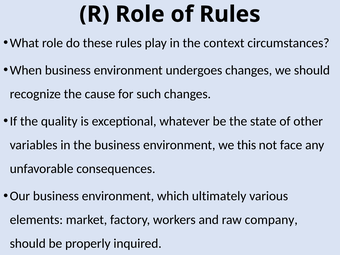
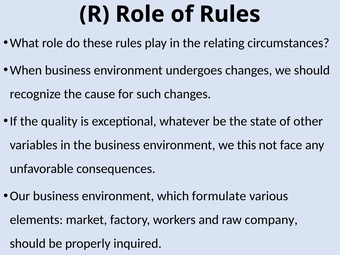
context: context -> relating
ultimately: ultimately -> formulate
